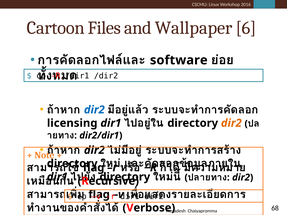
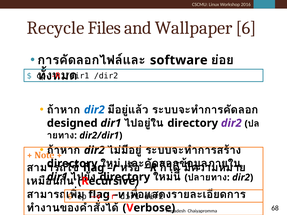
Cartoon: Cartoon -> Recycle
licensing: licensing -> designed
dir2 at (231, 123) colour: orange -> purple
